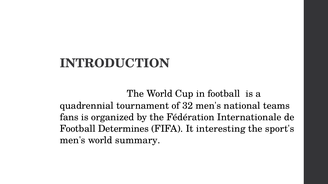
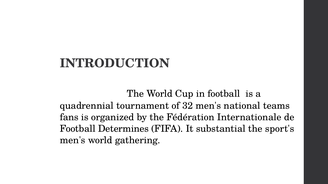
interesting: interesting -> substantial
summary: summary -> gathering
